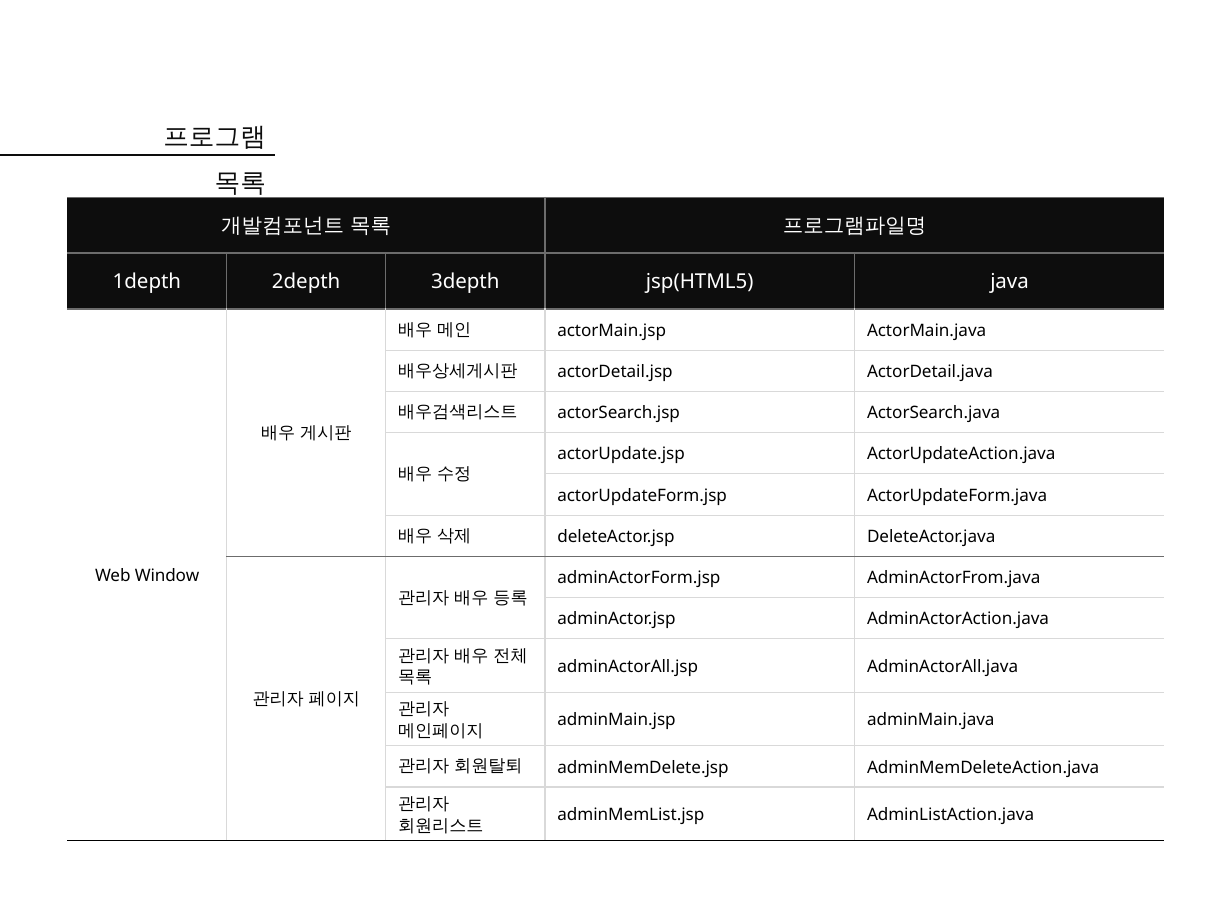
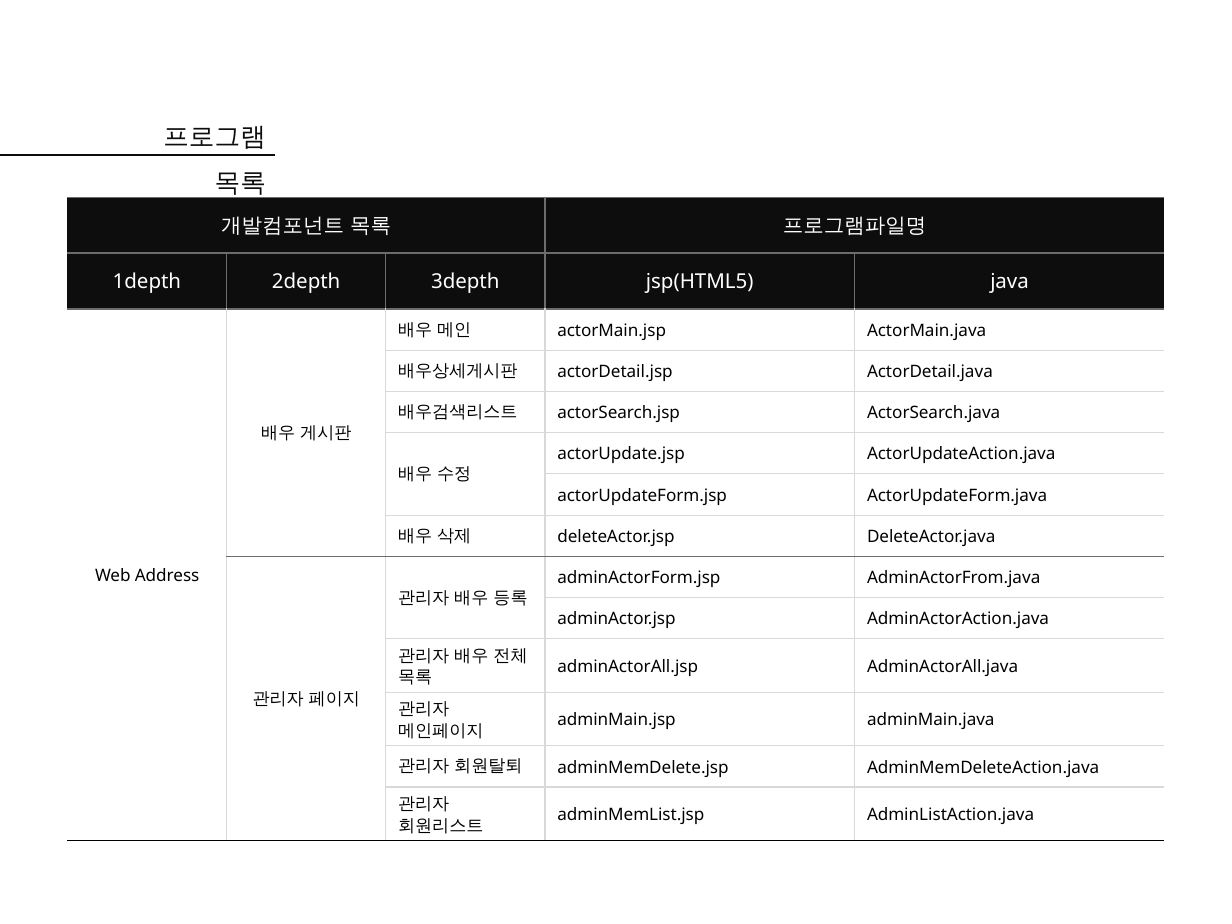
Window: Window -> Address
